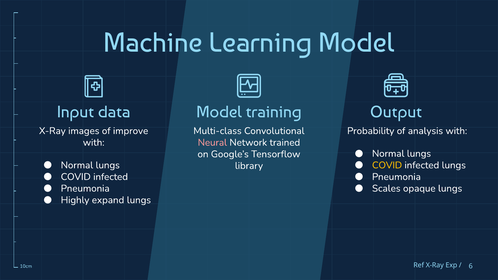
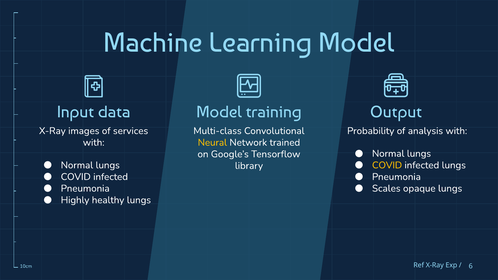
improve: improve -> services
Neural colour: pink -> yellow
expand: expand -> healthy
